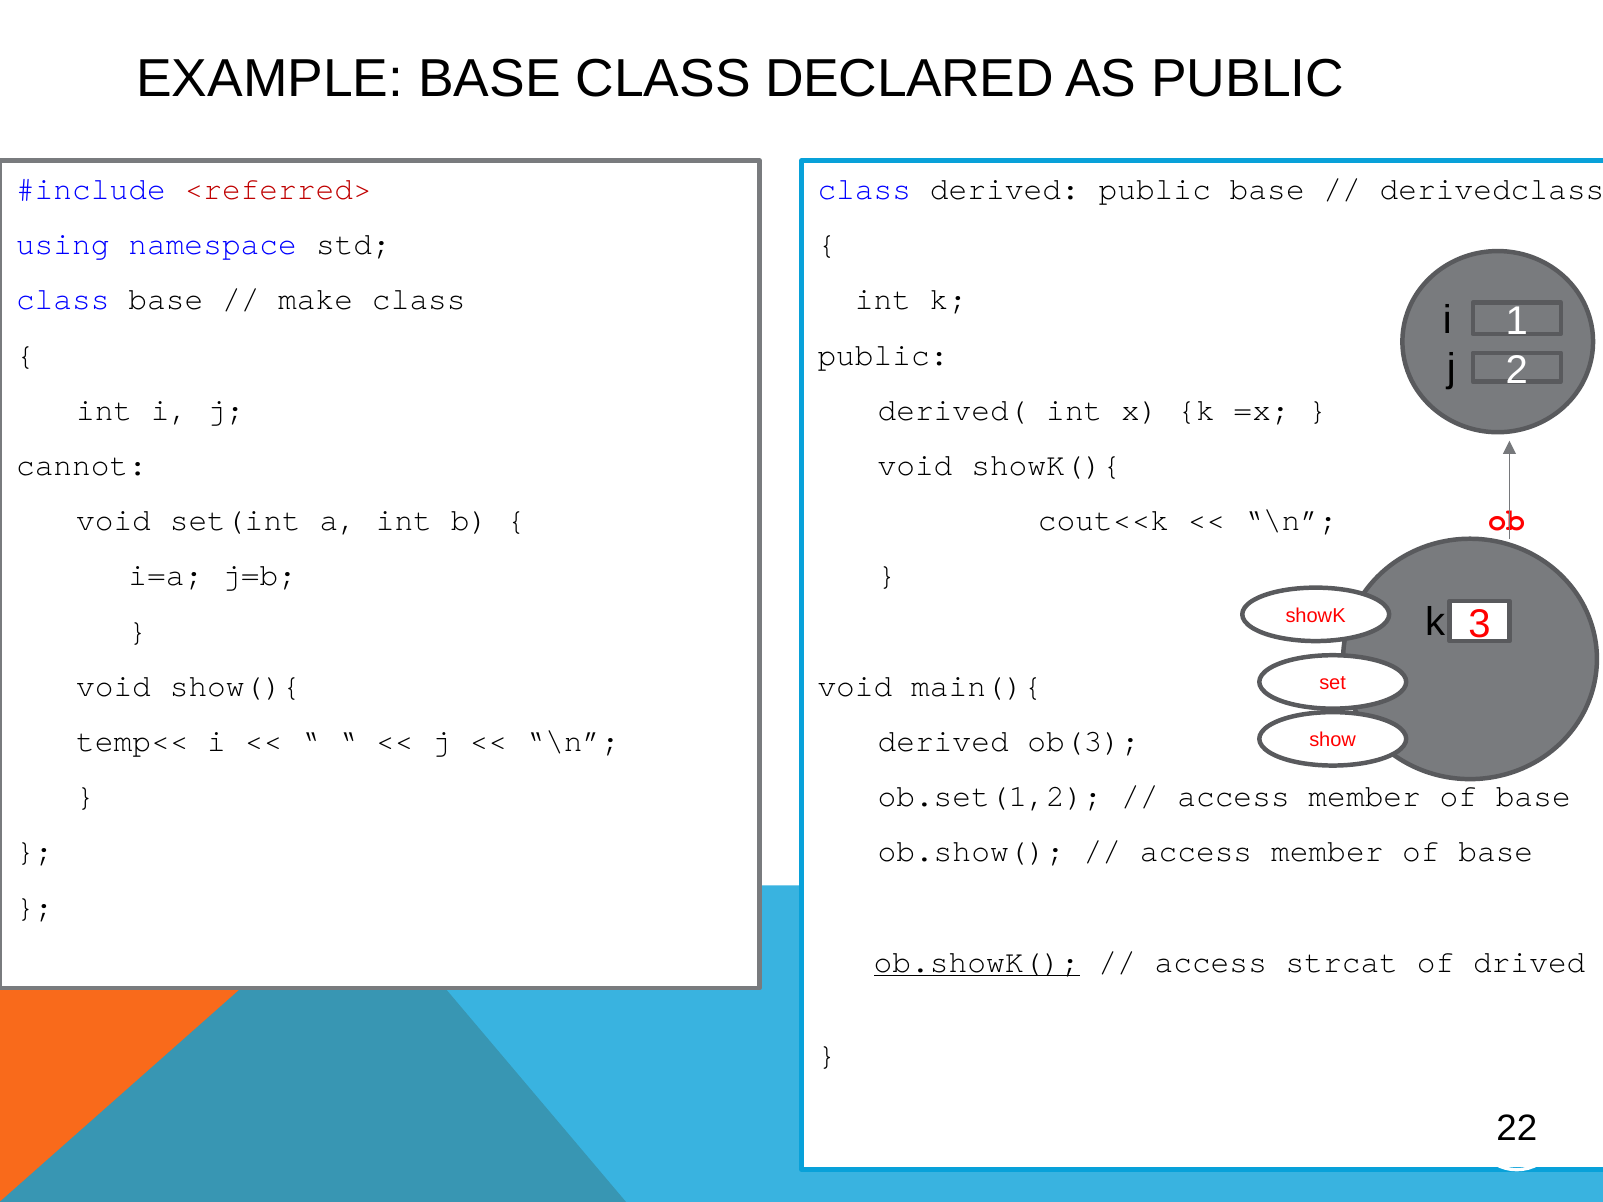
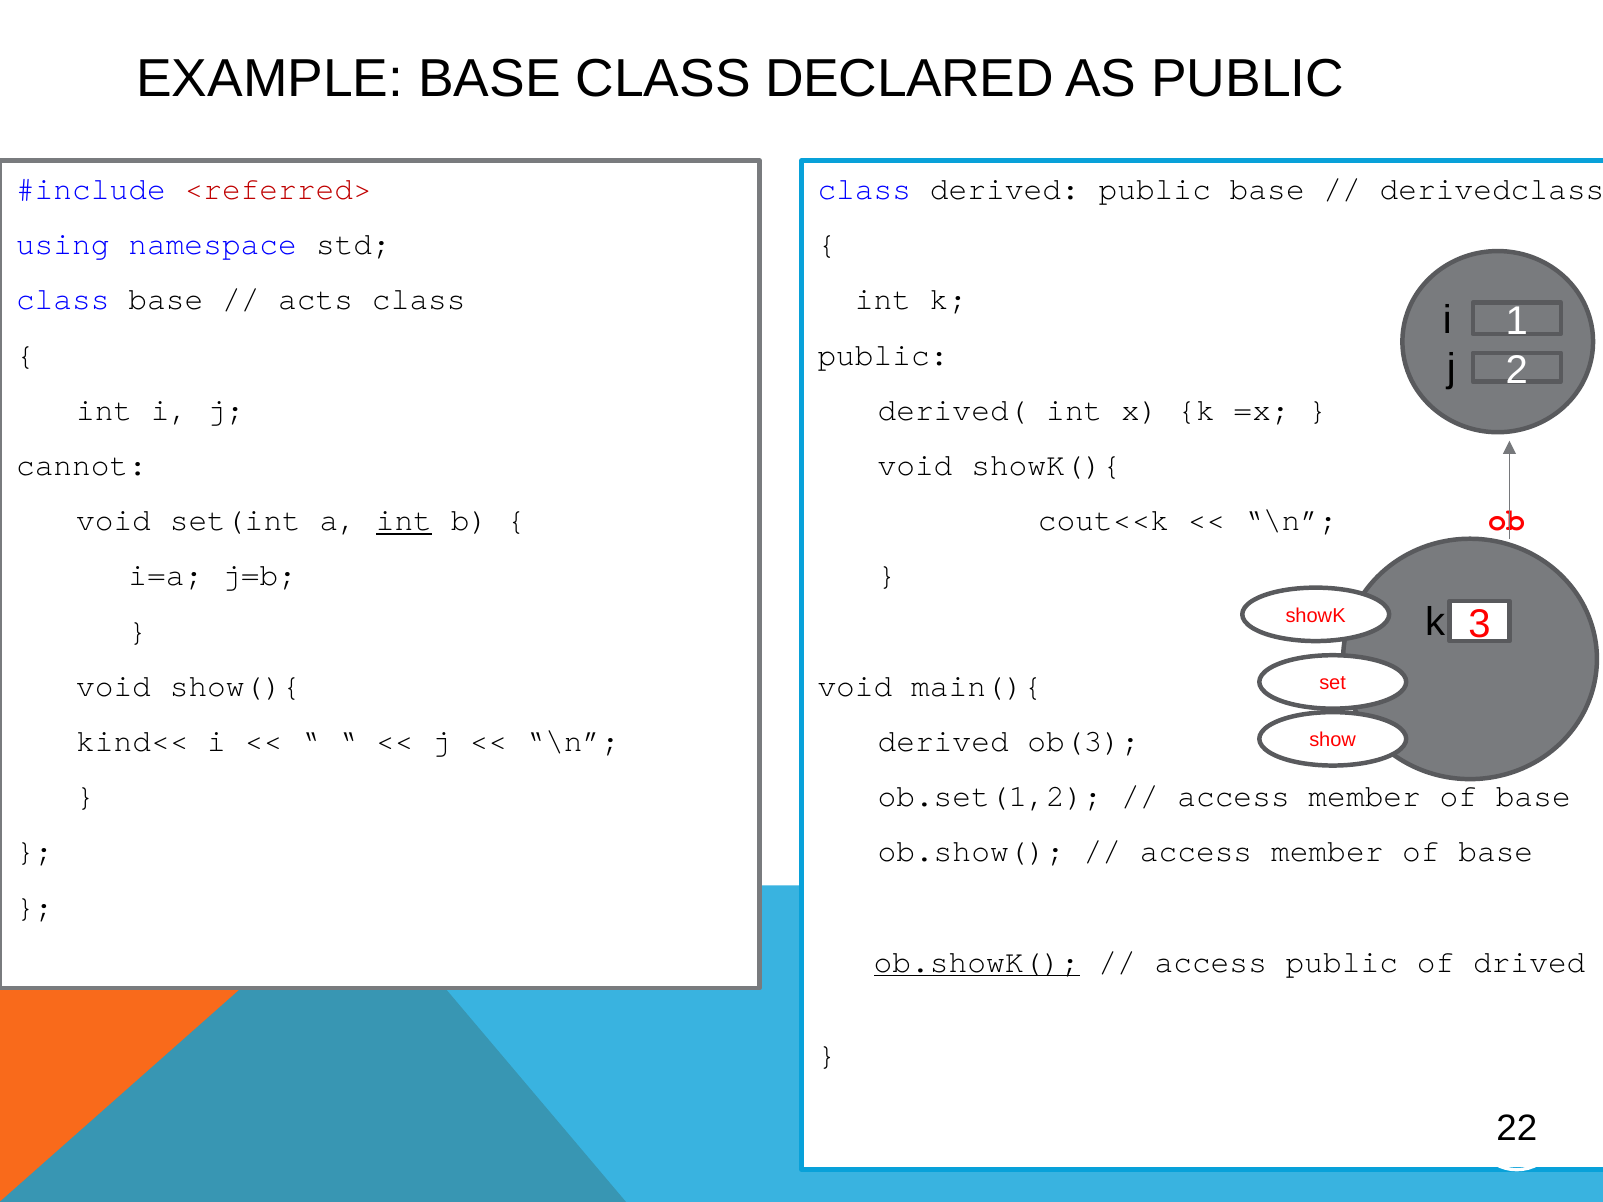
make: make -> acts
int at (404, 521) underline: none -> present
temp<<: temp<< -> kind<<
access strcat: strcat -> public
